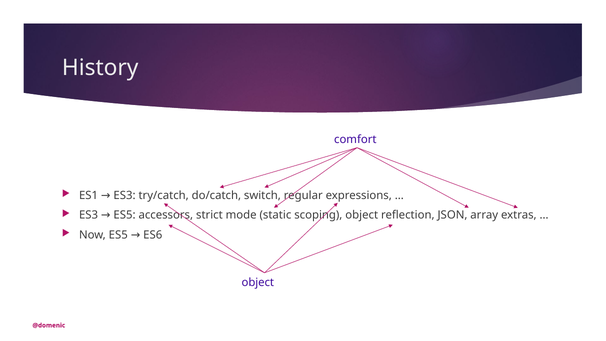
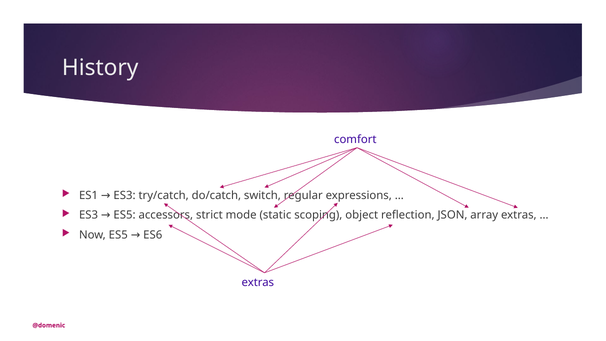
object at (258, 283): object -> extras
